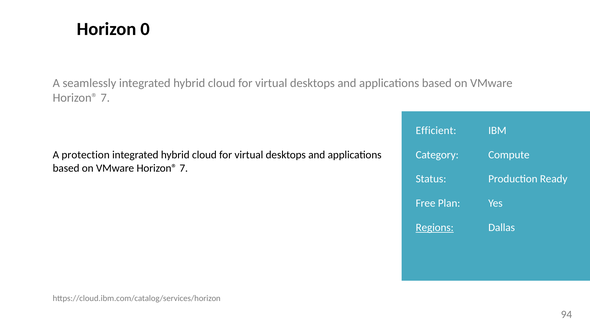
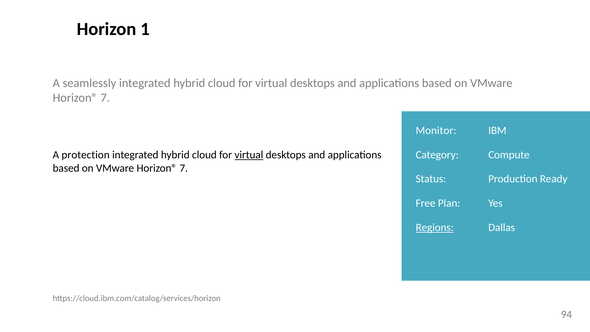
0: 0 -> 1
Efficient: Efficient -> Monitor
virtual at (249, 155) underline: none -> present
